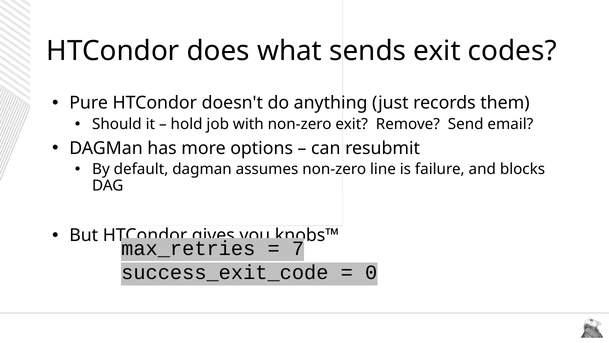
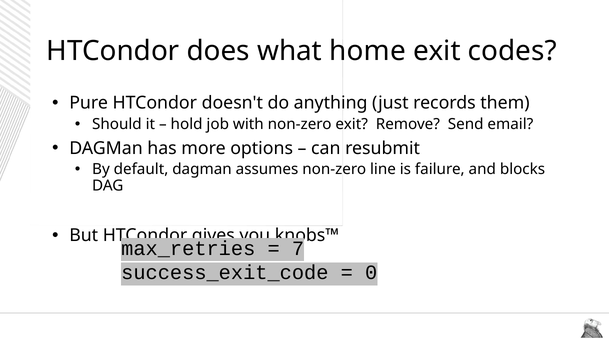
sends: sends -> home
